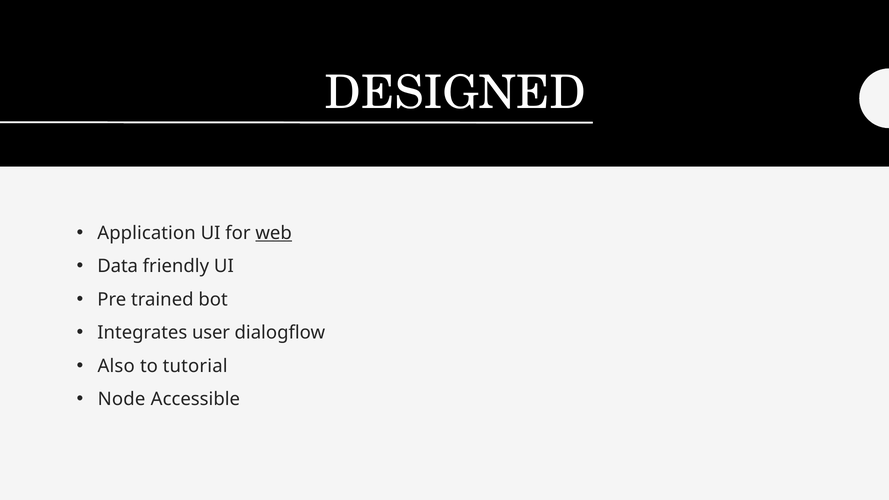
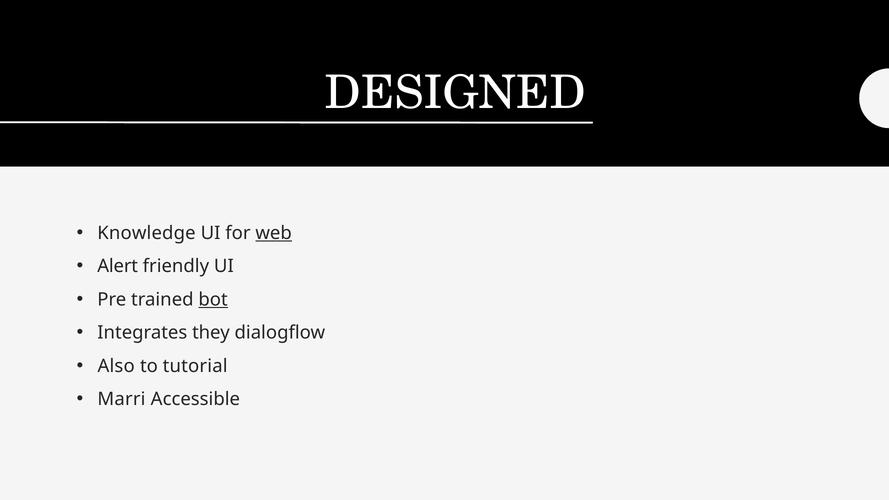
Application: Application -> Knowledge
Data: Data -> Alert
bot underline: none -> present
user: user -> they
Node: Node -> Marri
